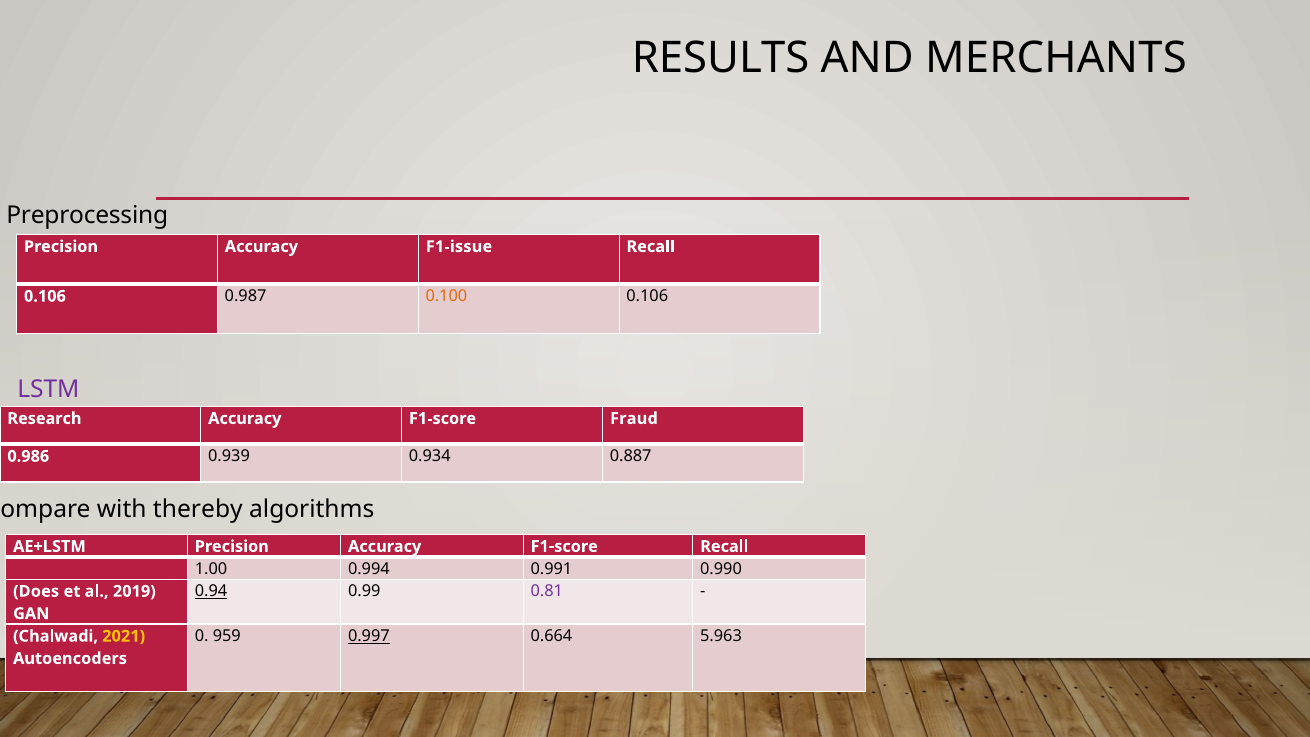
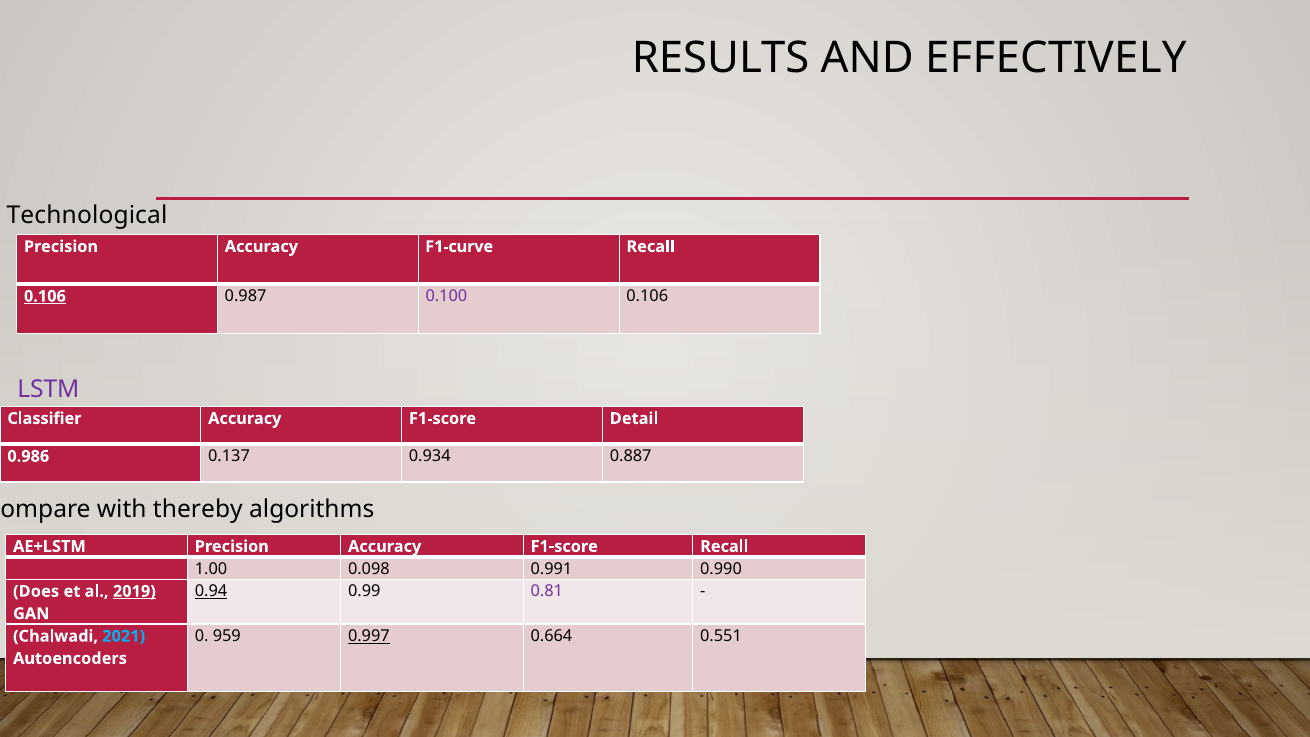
MERCHANTS: MERCHANTS -> EFFECTIVELY
Preprocessing: Preprocessing -> Technological
F1-issue: F1-issue -> F1-curve
0.106 at (45, 296) underline: none -> present
0.100 colour: orange -> purple
Research: Research -> Classifier
Fraud: Fraud -> Detail
0.939: 0.939 -> 0.137
0.994: 0.994 -> 0.098
2019 underline: none -> present
5.963: 5.963 -> 0.551
2021 colour: yellow -> light blue
